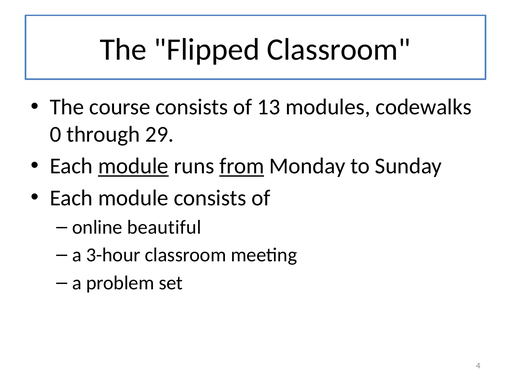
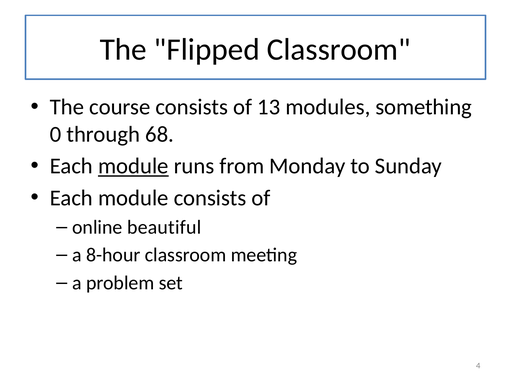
codewalks: codewalks -> something
29: 29 -> 68
from underline: present -> none
3-hour: 3-hour -> 8-hour
